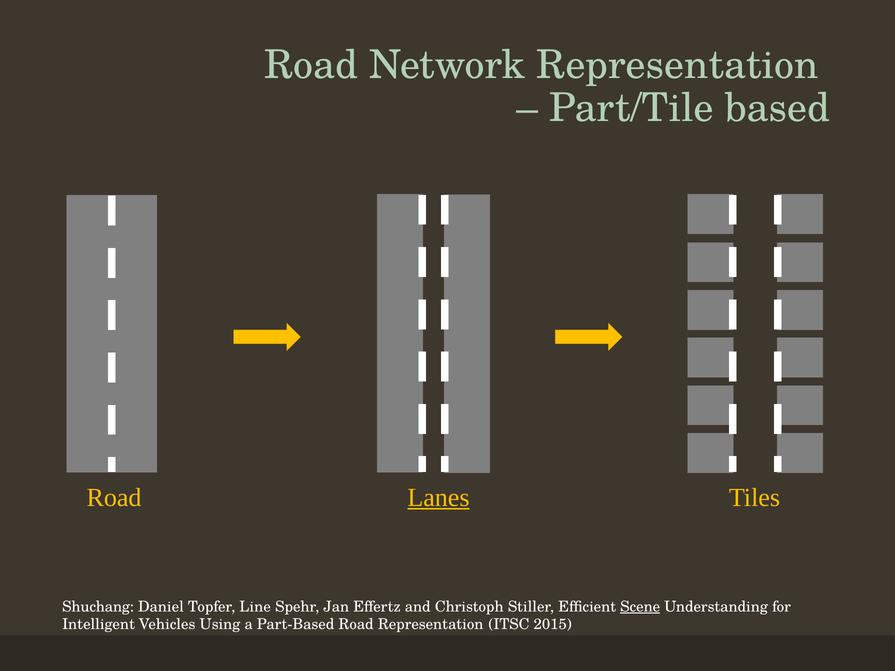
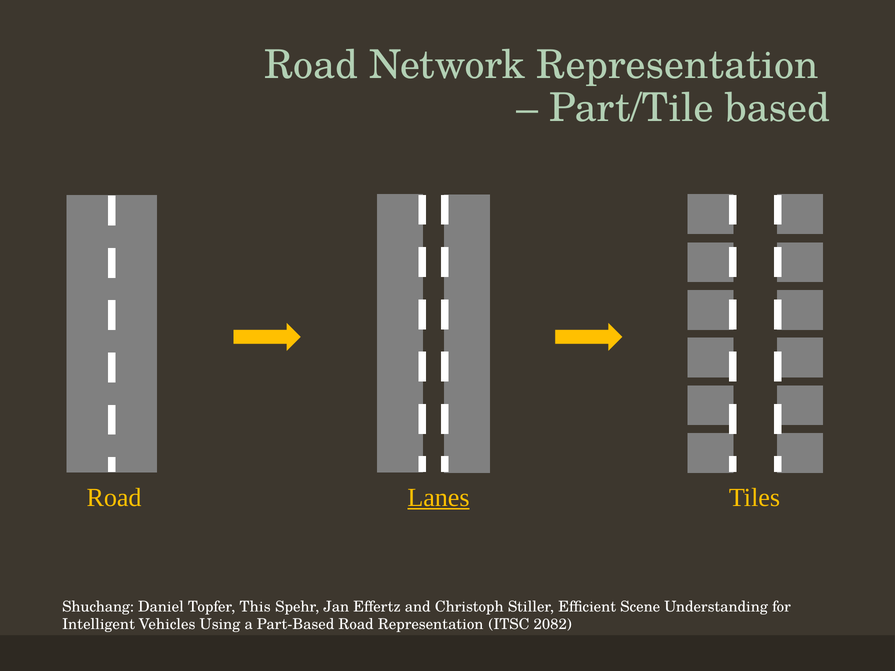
Line: Line -> This
Scene underline: present -> none
2015: 2015 -> 2082
